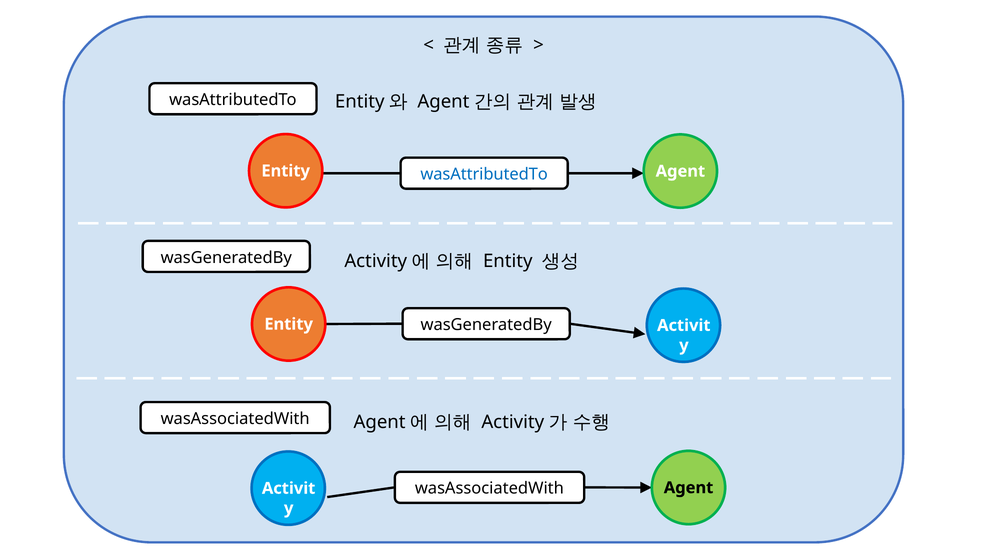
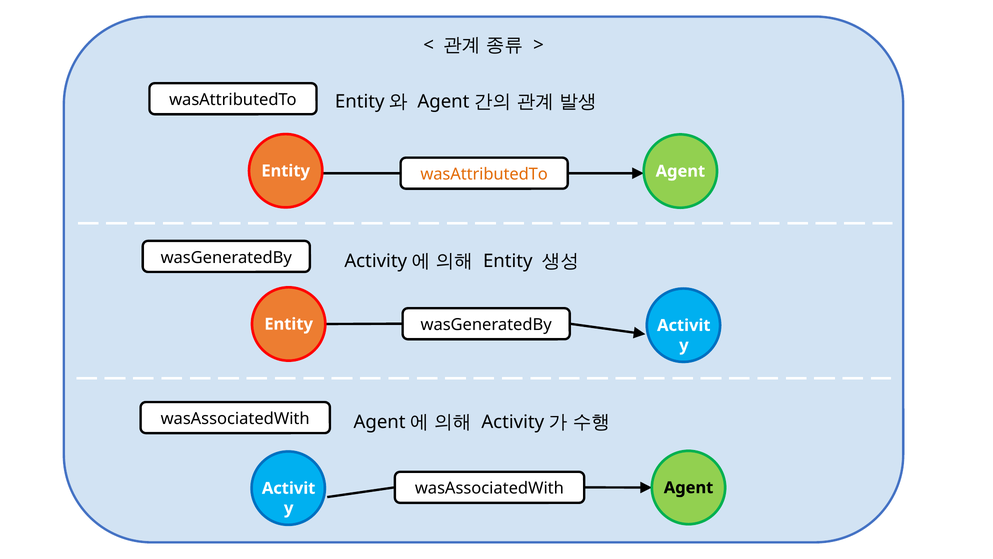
wasAttributedTo at (484, 174) colour: blue -> orange
